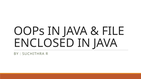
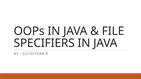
ENCLOSED: ENCLOSED -> SPECIFIERS
